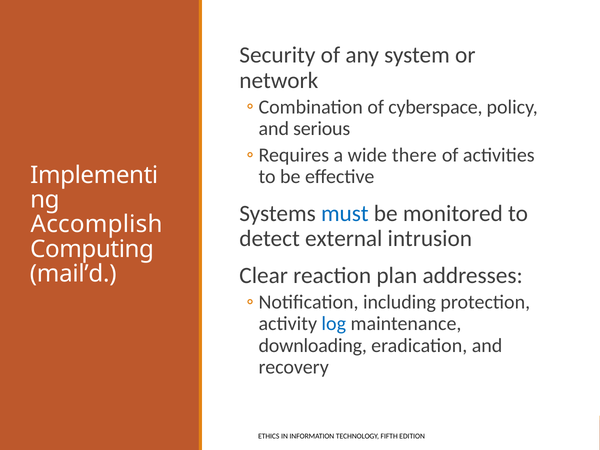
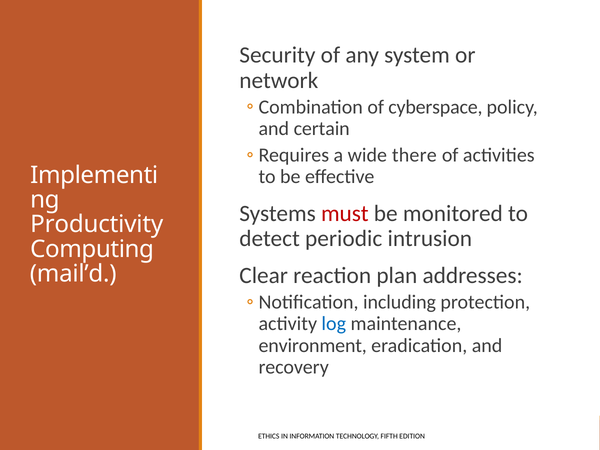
serious: serious -> certain
must colour: blue -> red
Accomplish: Accomplish -> Productivity
external: external -> periodic
downloading: downloading -> environment
